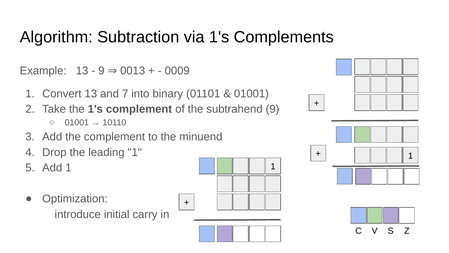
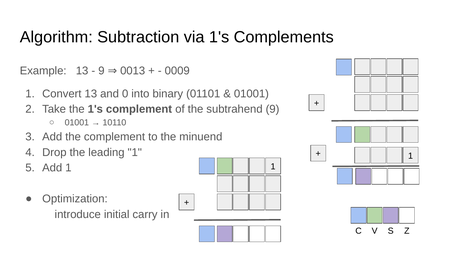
7: 7 -> 0
